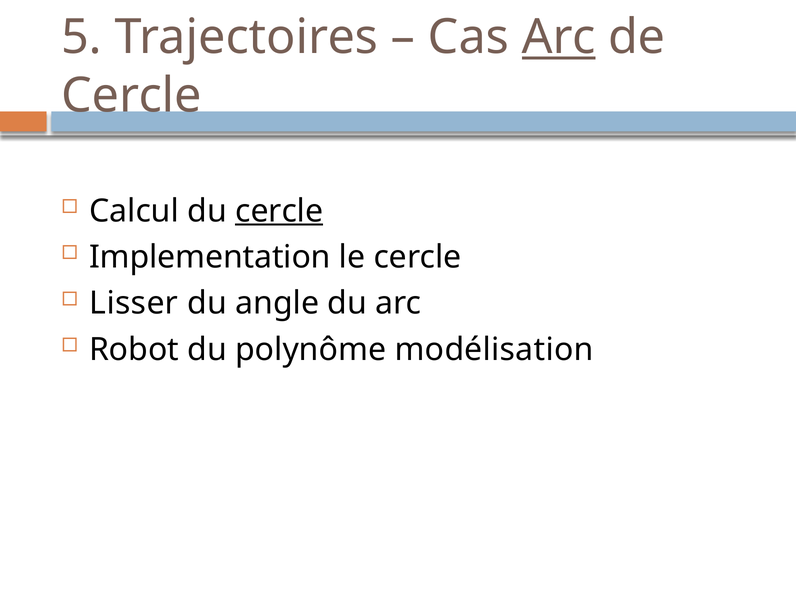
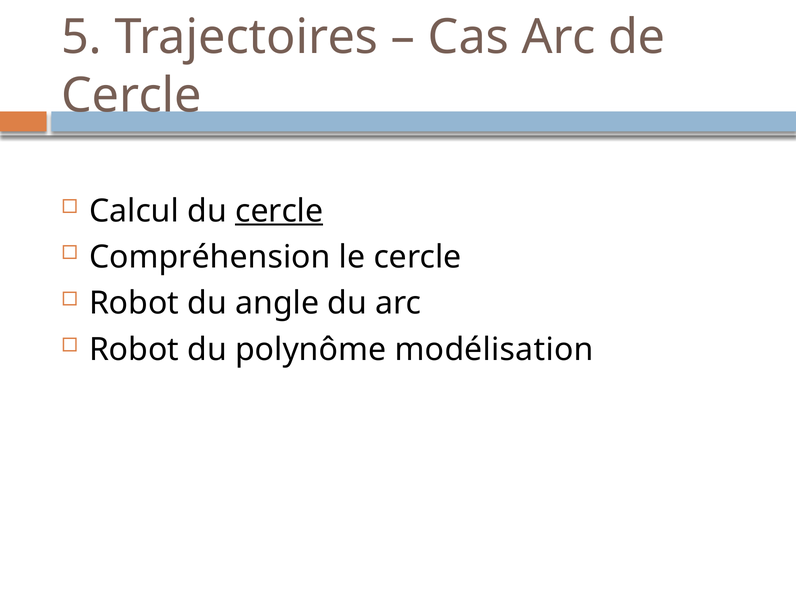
Arc at (559, 37) underline: present -> none
Implementation: Implementation -> Compréhension
Lisser at (134, 303): Lisser -> Robot
